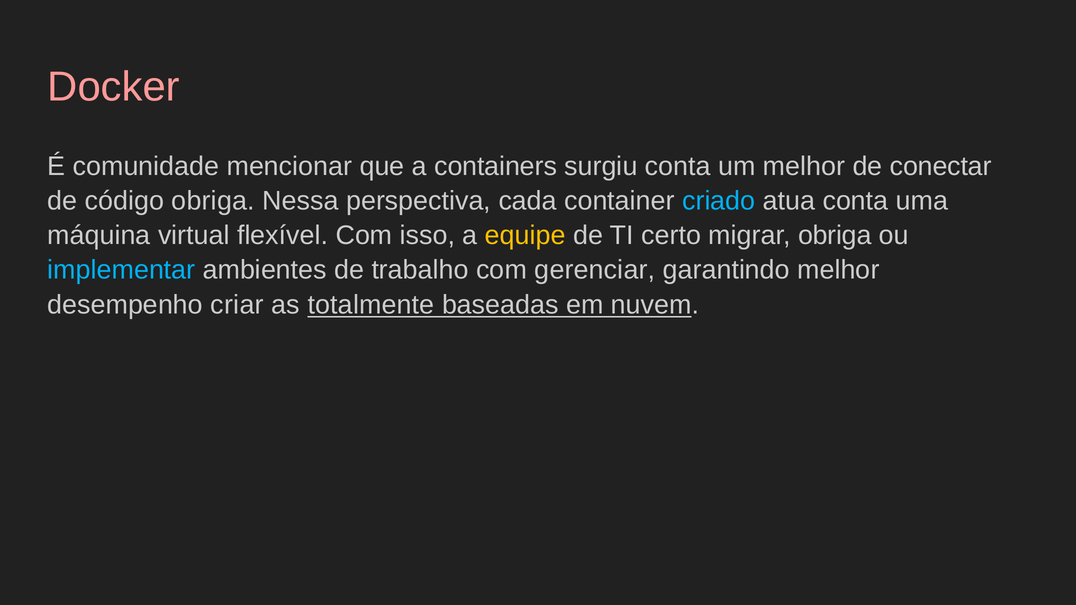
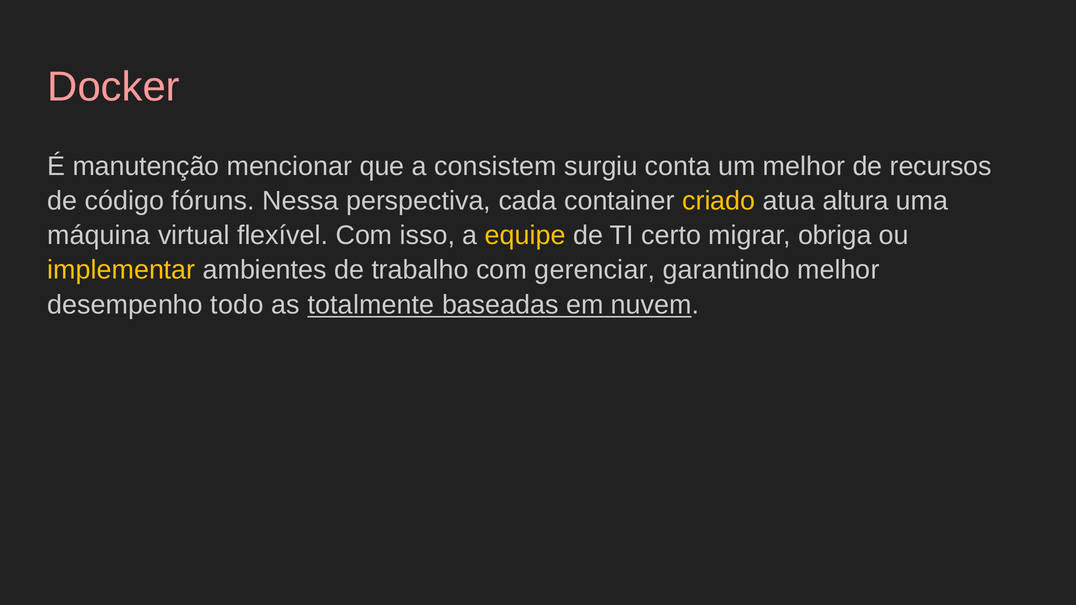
comunidade: comunidade -> manutenção
containers: containers -> consistem
conectar: conectar -> recursos
código obriga: obriga -> fóruns
criado colour: light blue -> yellow
atua conta: conta -> altura
implementar colour: light blue -> yellow
criar: criar -> todo
